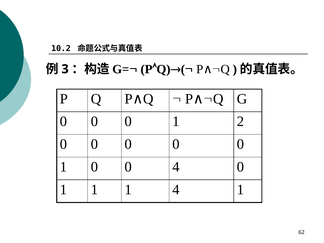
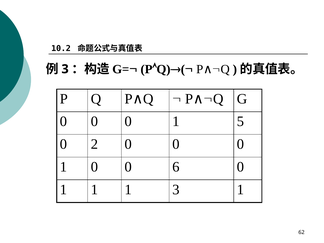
2: 2 -> 5
0 at (94, 144): 0 -> 2
0 4: 4 -> 6
1 4: 4 -> 3
